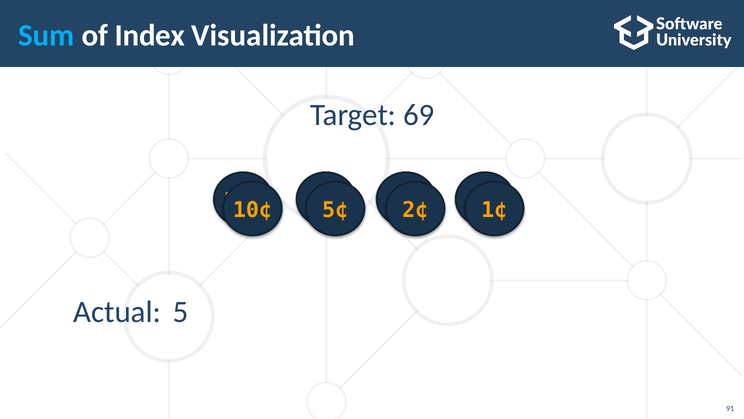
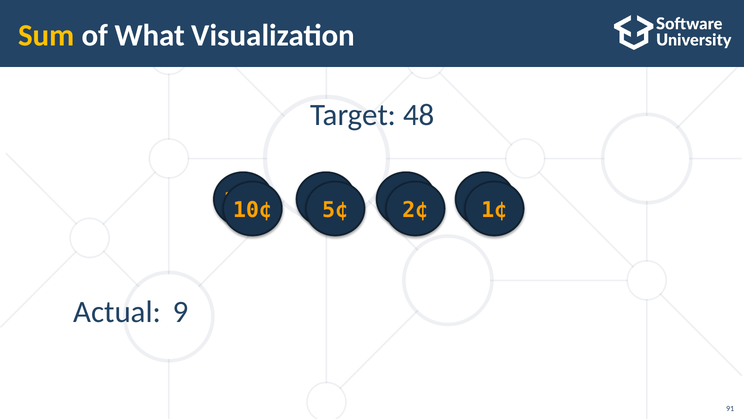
Sum colour: light blue -> yellow
Index: Index -> What
69: 69 -> 48
5: 5 -> 9
